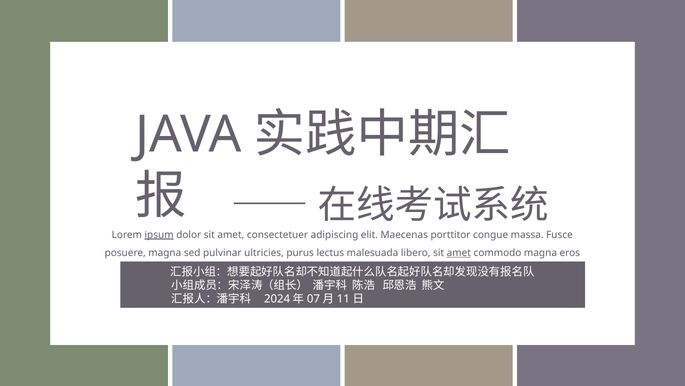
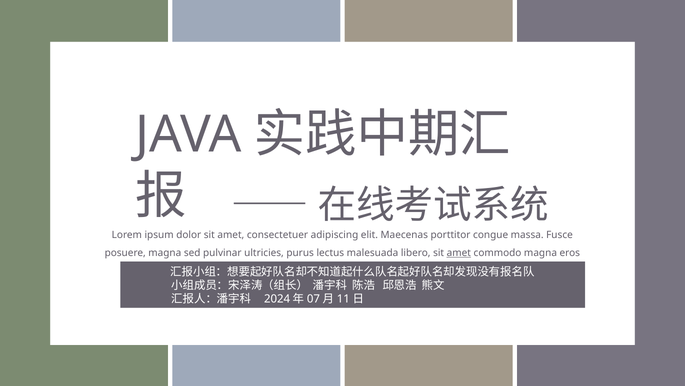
ipsum underline: present -> none
